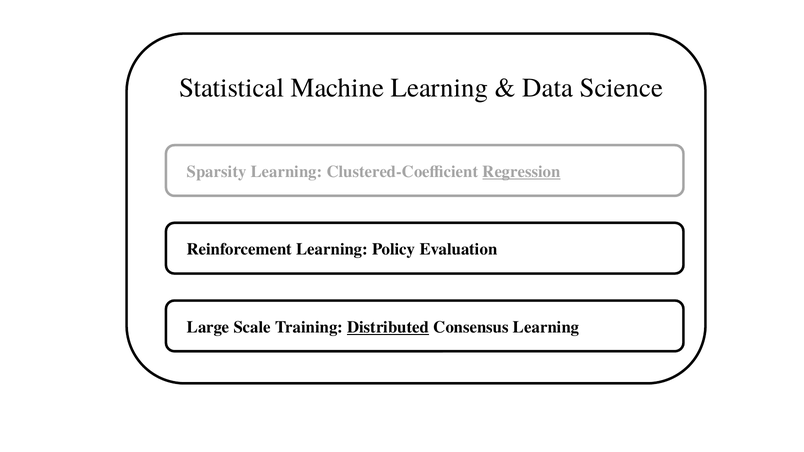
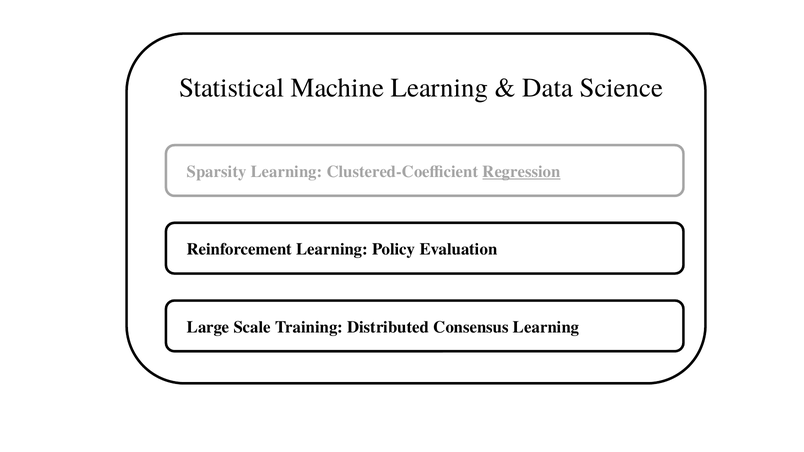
Distributed underline: present -> none
